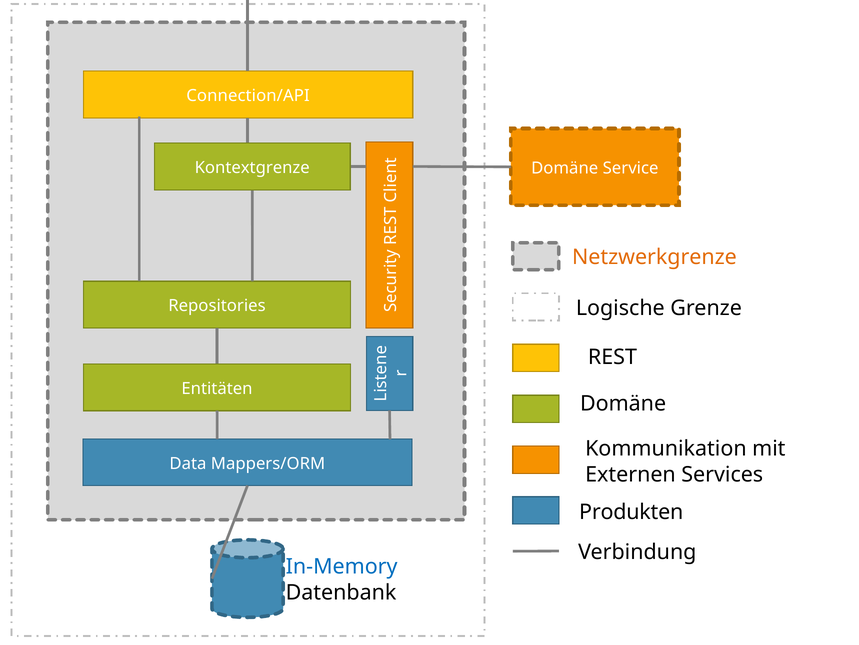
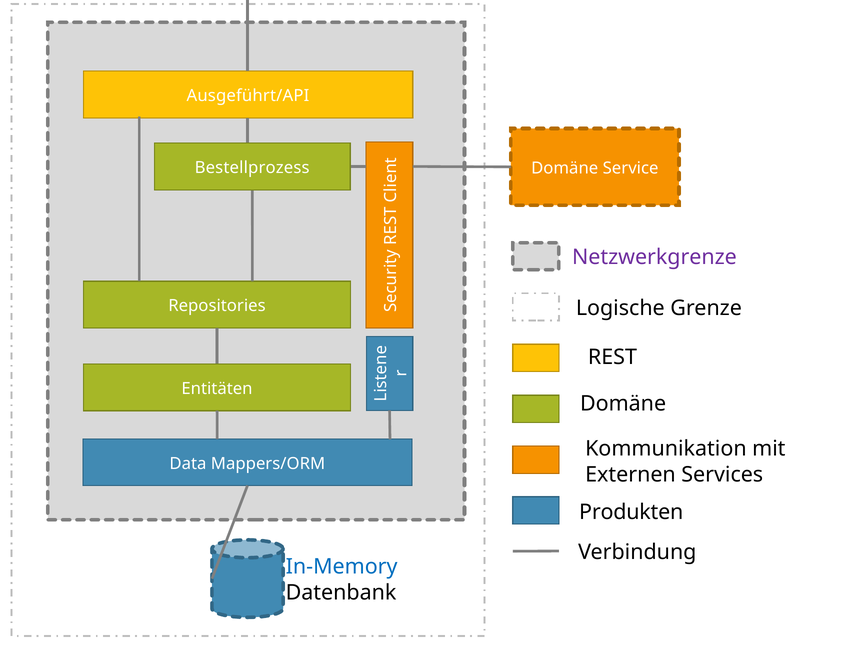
Connection/API: Connection/API -> Ausgeführt/API
Kontextgrenze: Kontextgrenze -> Bestellprozess
Netzwerkgrenze colour: orange -> purple
